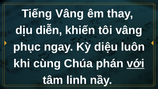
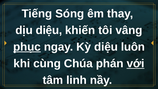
Tiếng Vâng: Vâng -> Sóng
dịu diễn: diễn -> diệu
phục underline: none -> present
